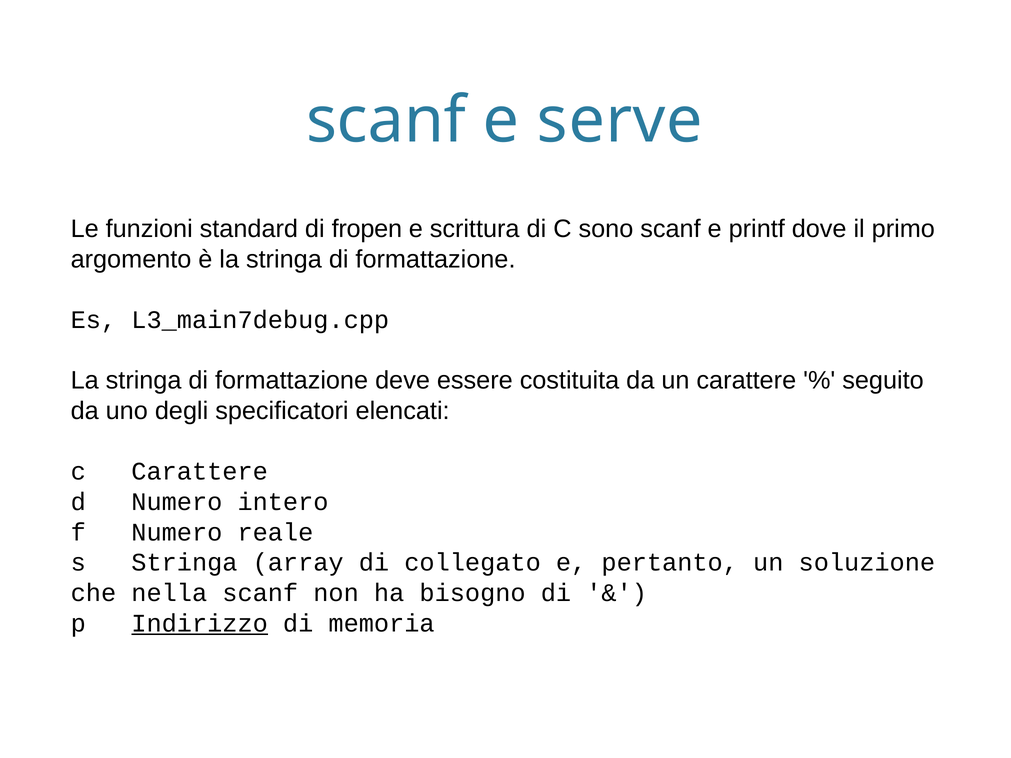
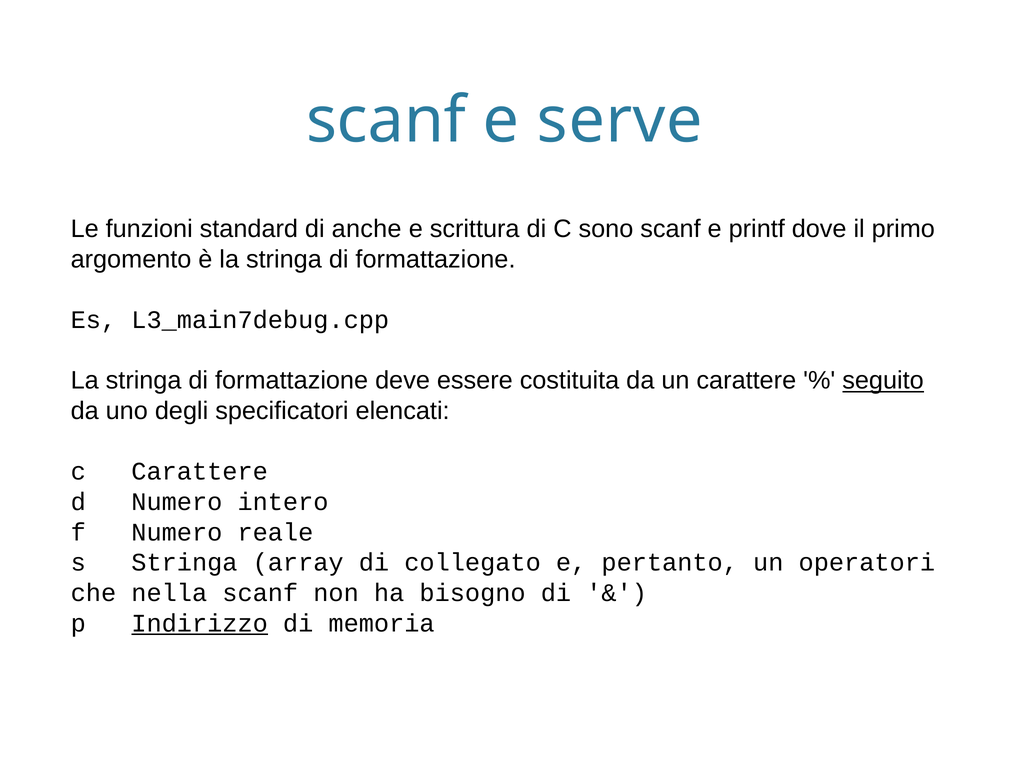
fropen: fropen -> anche
seguito underline: none -> present
soluzione: soluzione -> operatori
